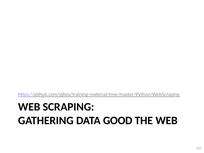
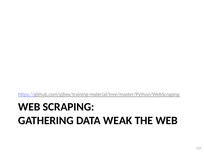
GOOD: GOOD -> WEAK
